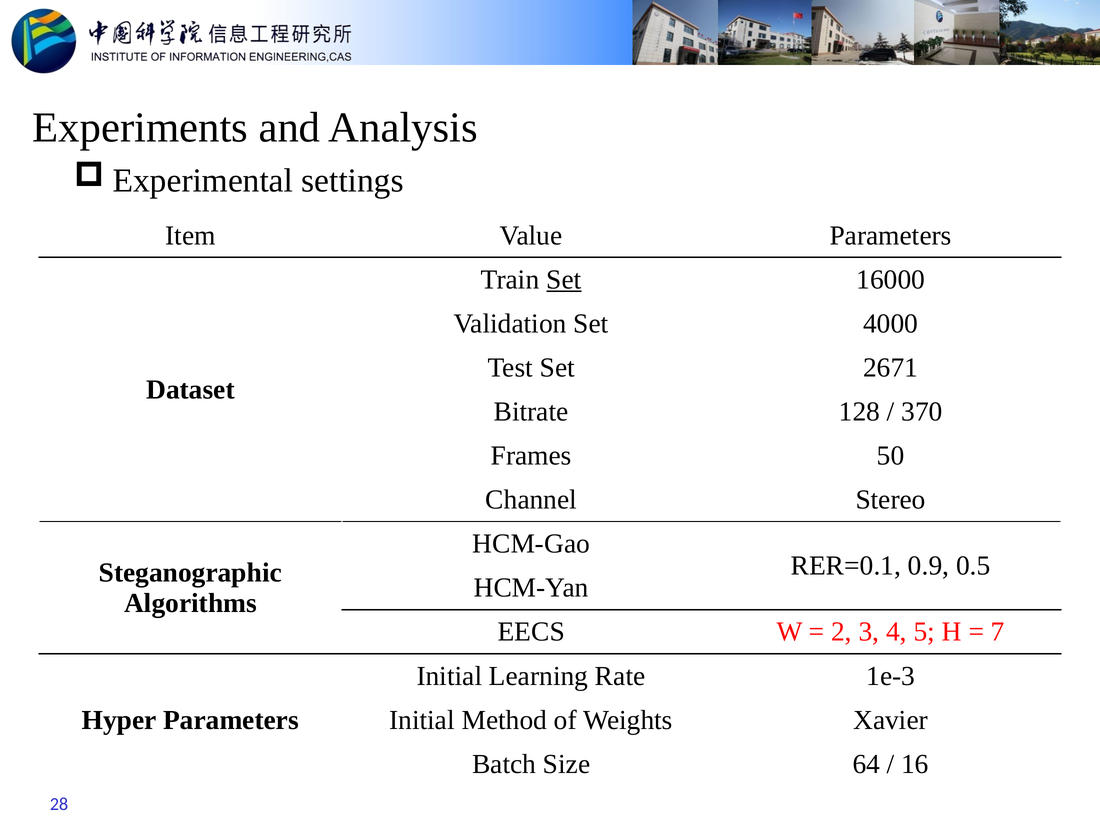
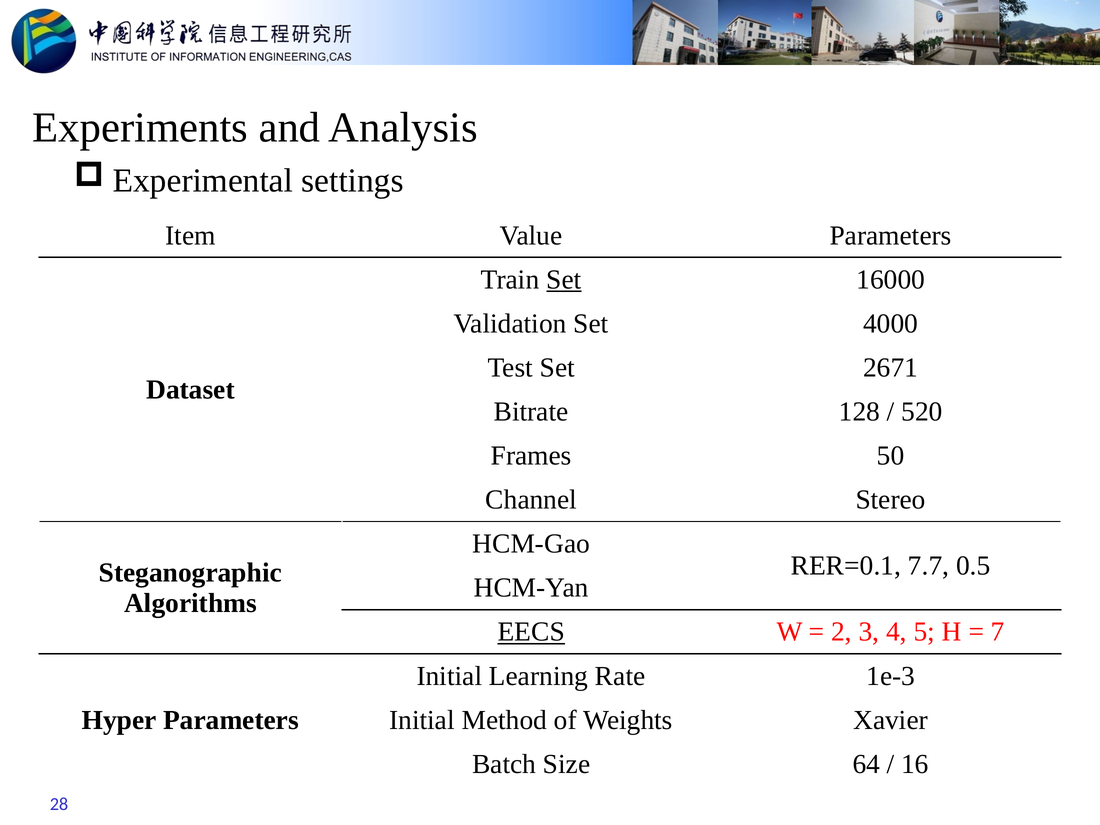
370: 370 -> 520
0.9: 0.9 -> 7.7
EECS underline: none -> present
